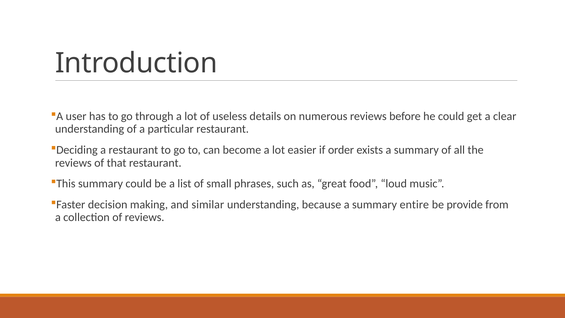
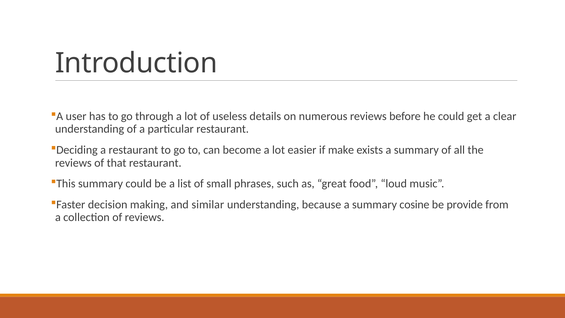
order: order -> make
entire: entire -> cosine
